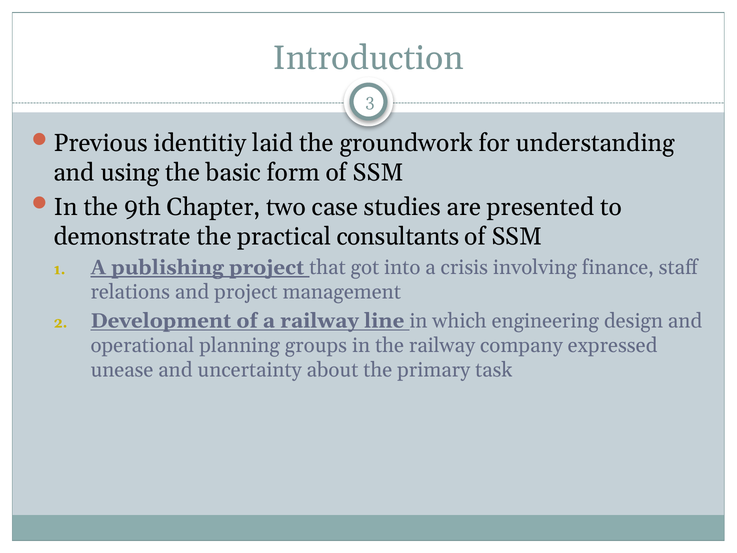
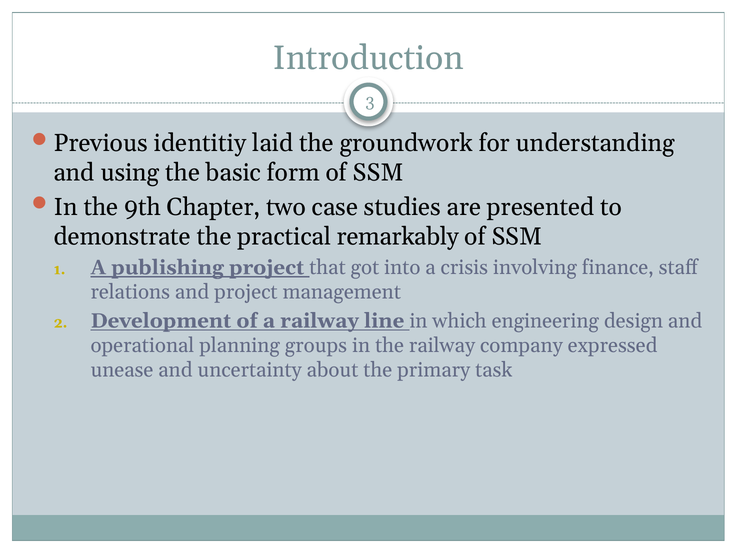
consultants: consultants -> remarkably
